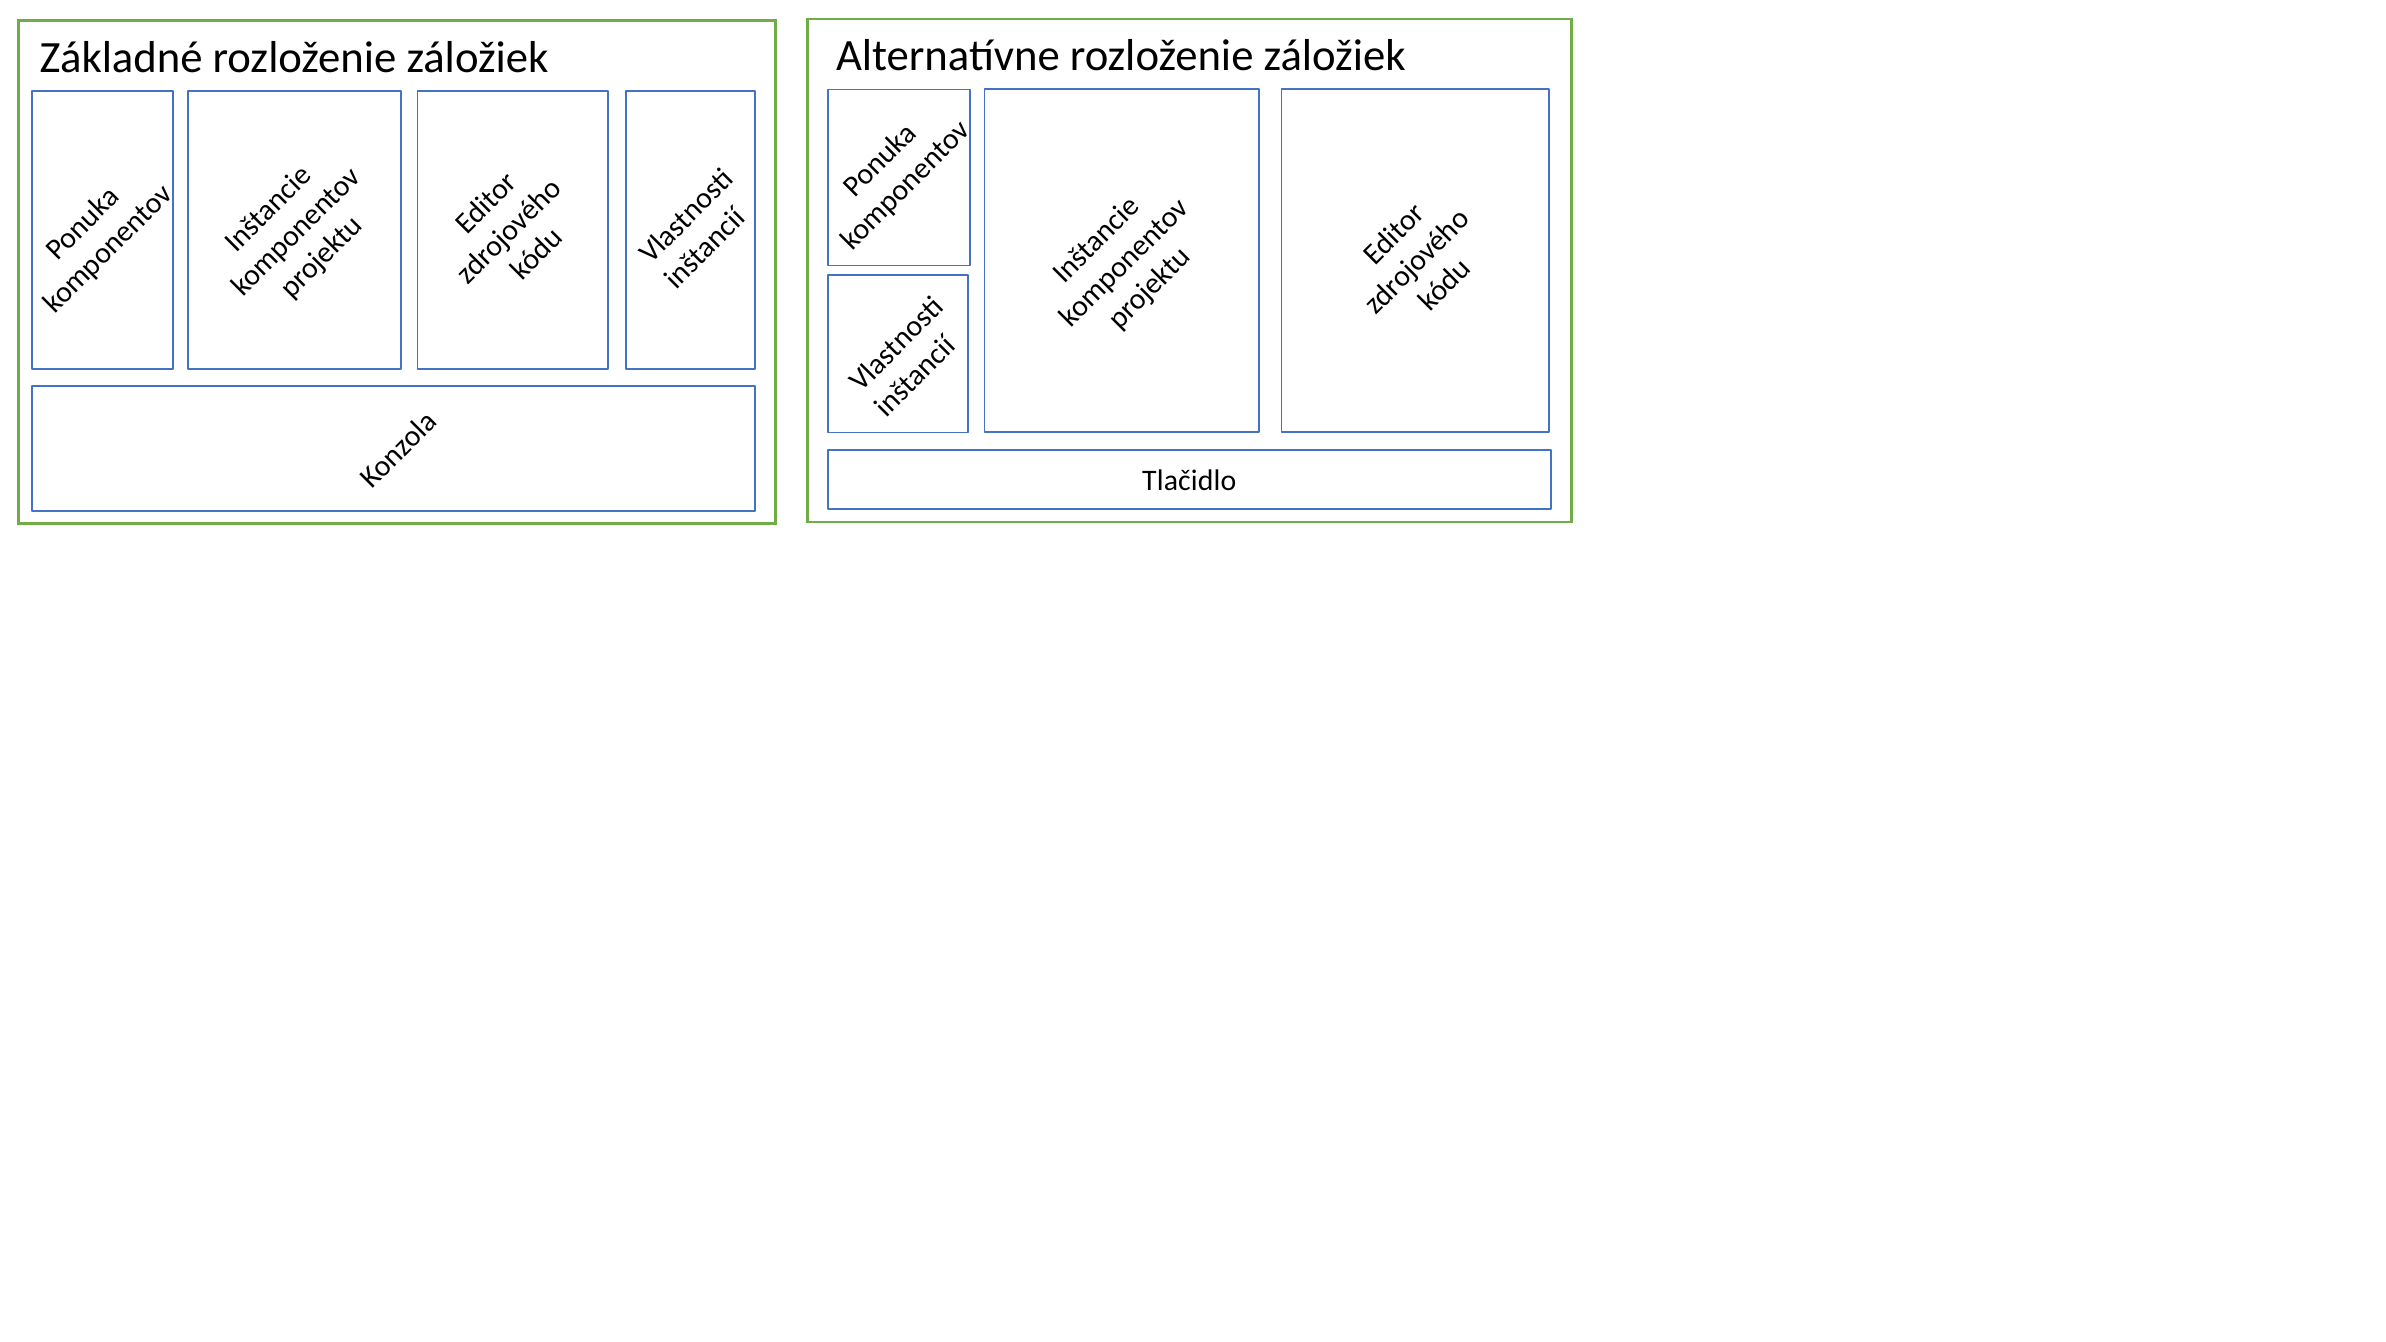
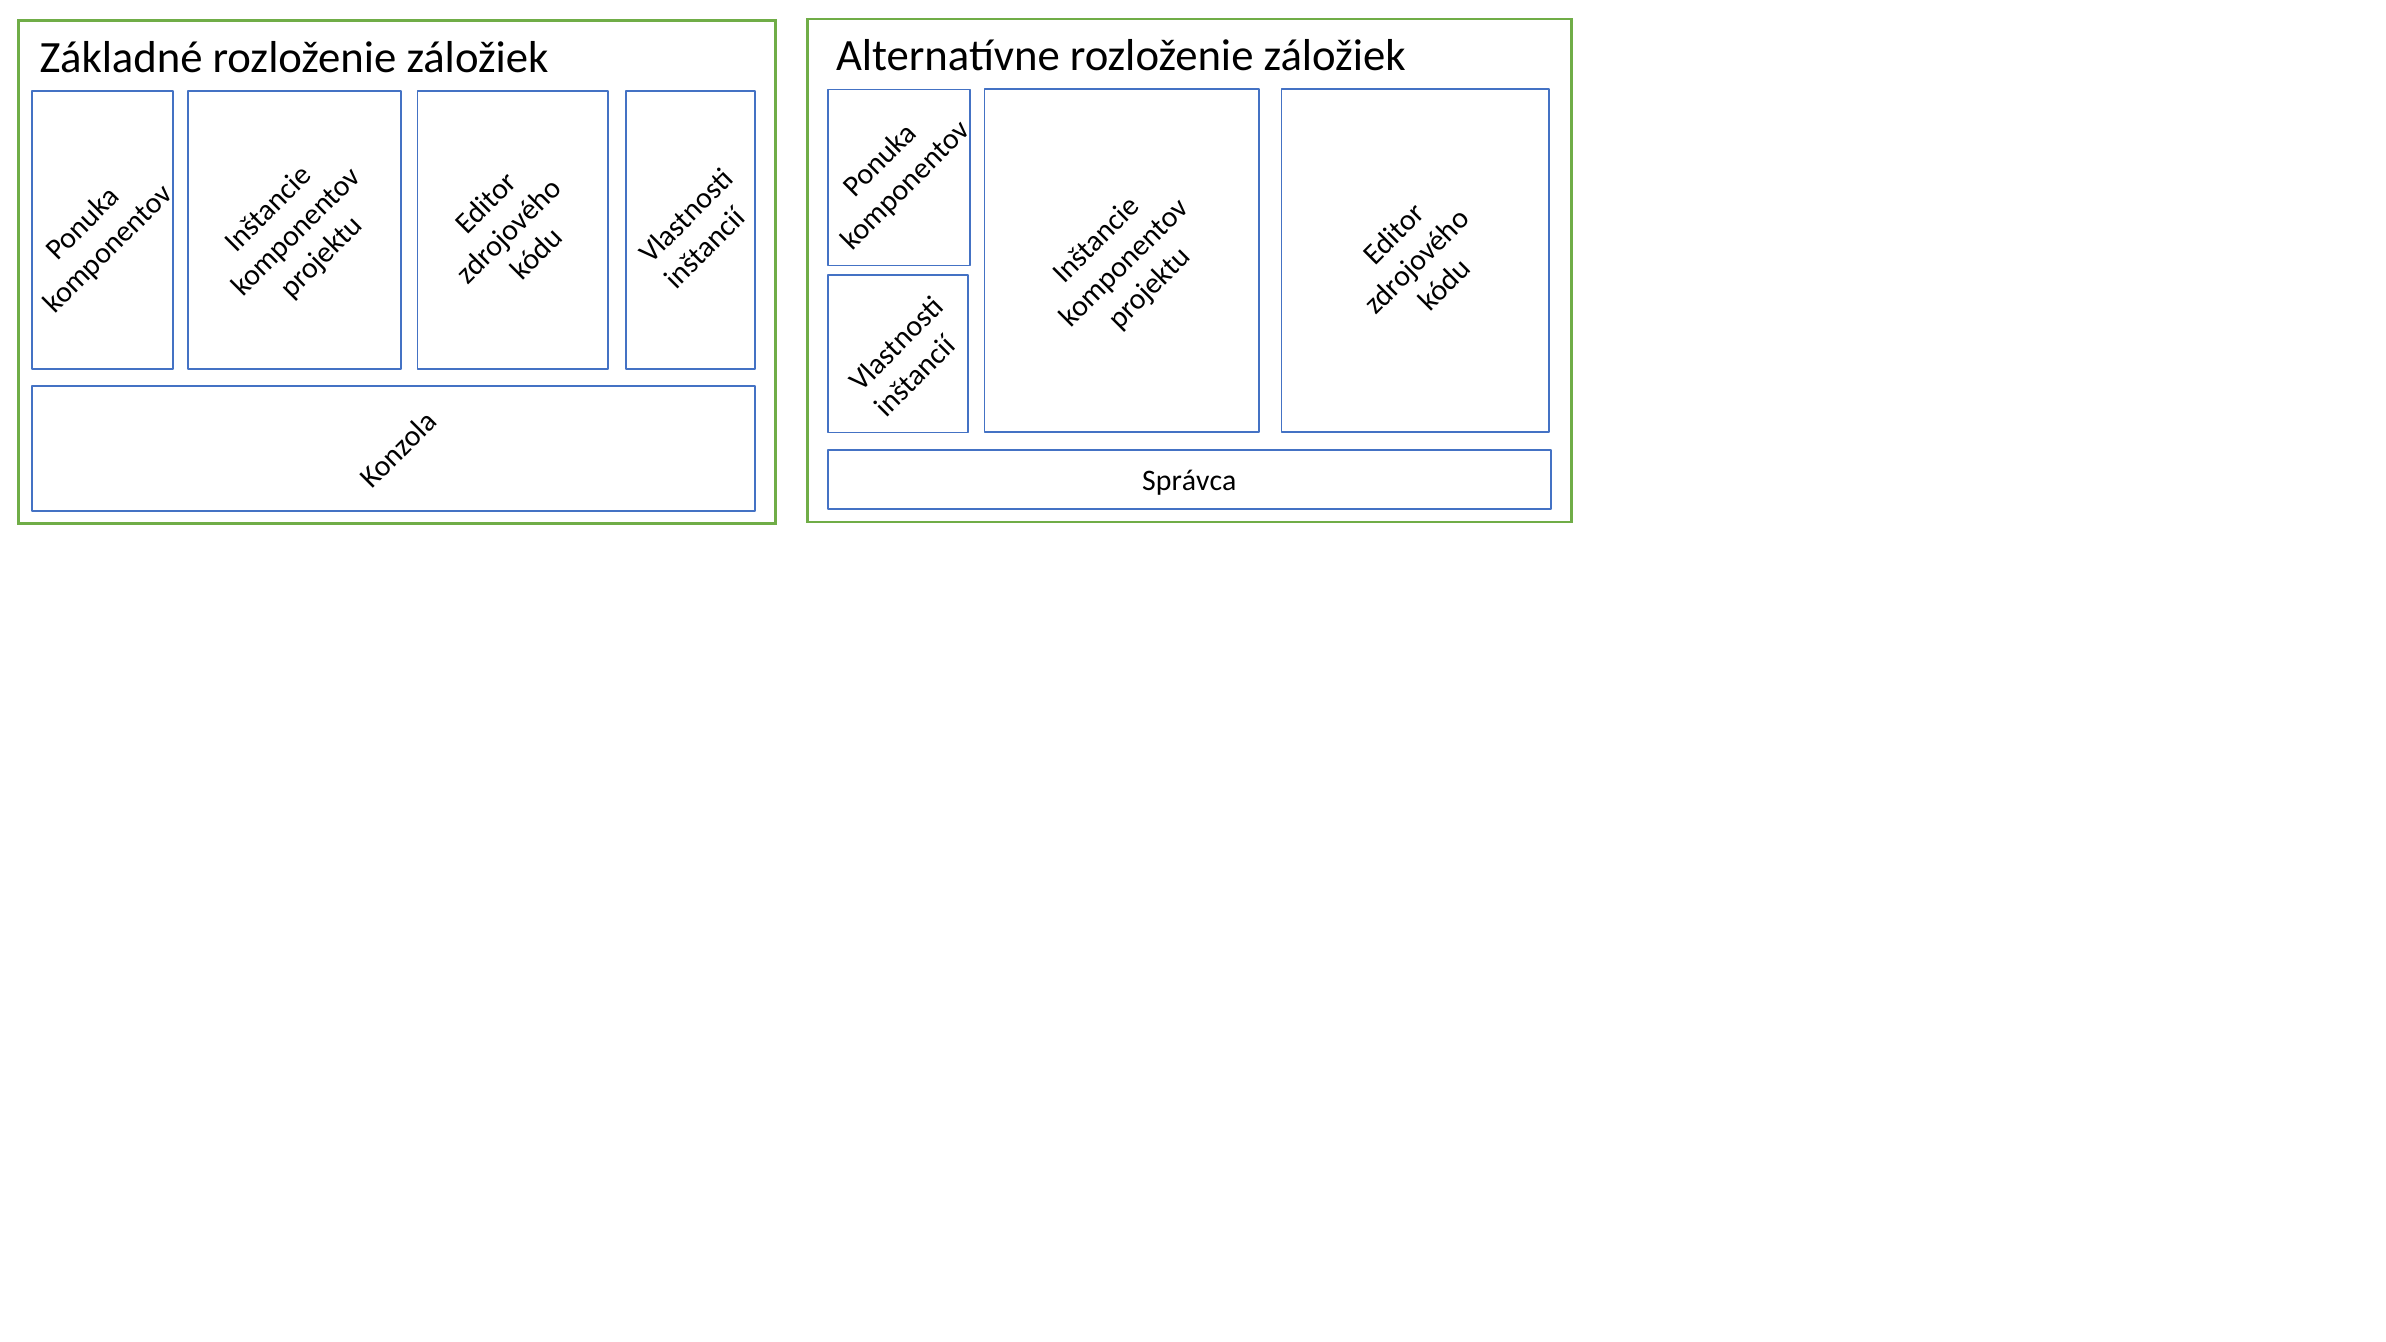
Tlačidlo: Tlačidlo -> Správca
